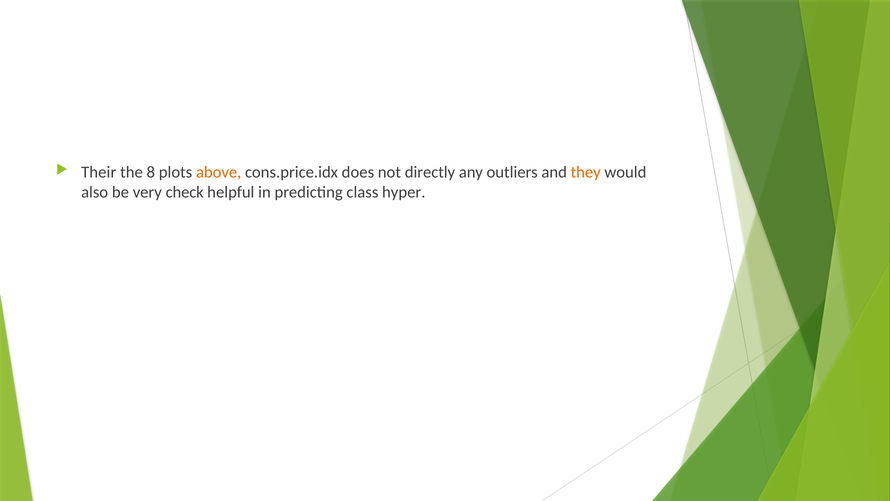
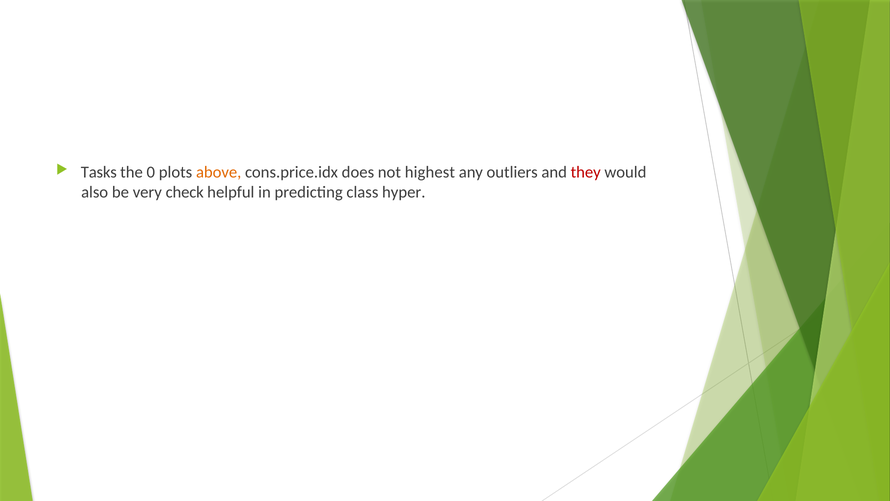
Their: Their -> Tasks
8: 8 -> 0
directly: directly -> highest
they colour: orange -> red
